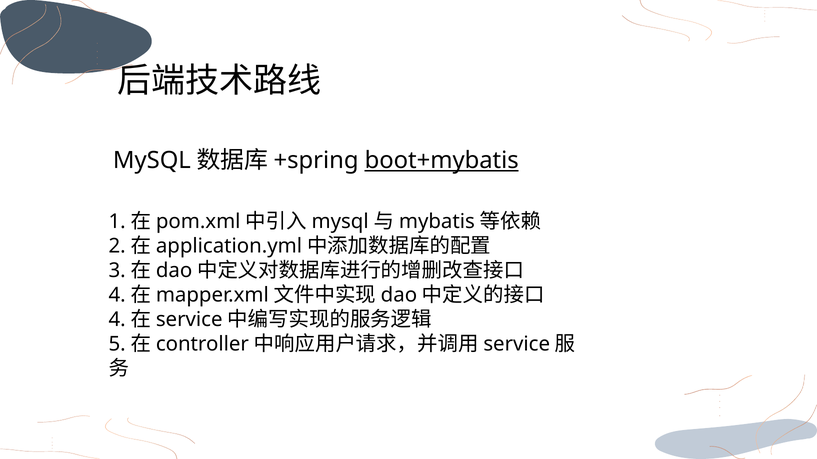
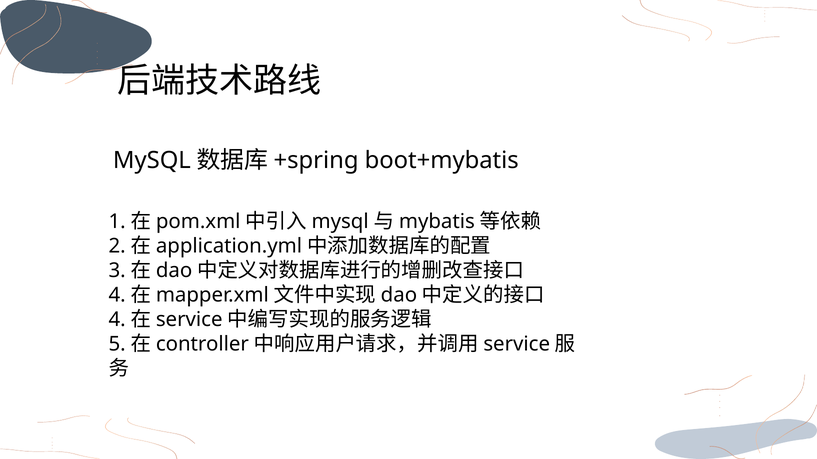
boot+mybatis underline: present -> none
